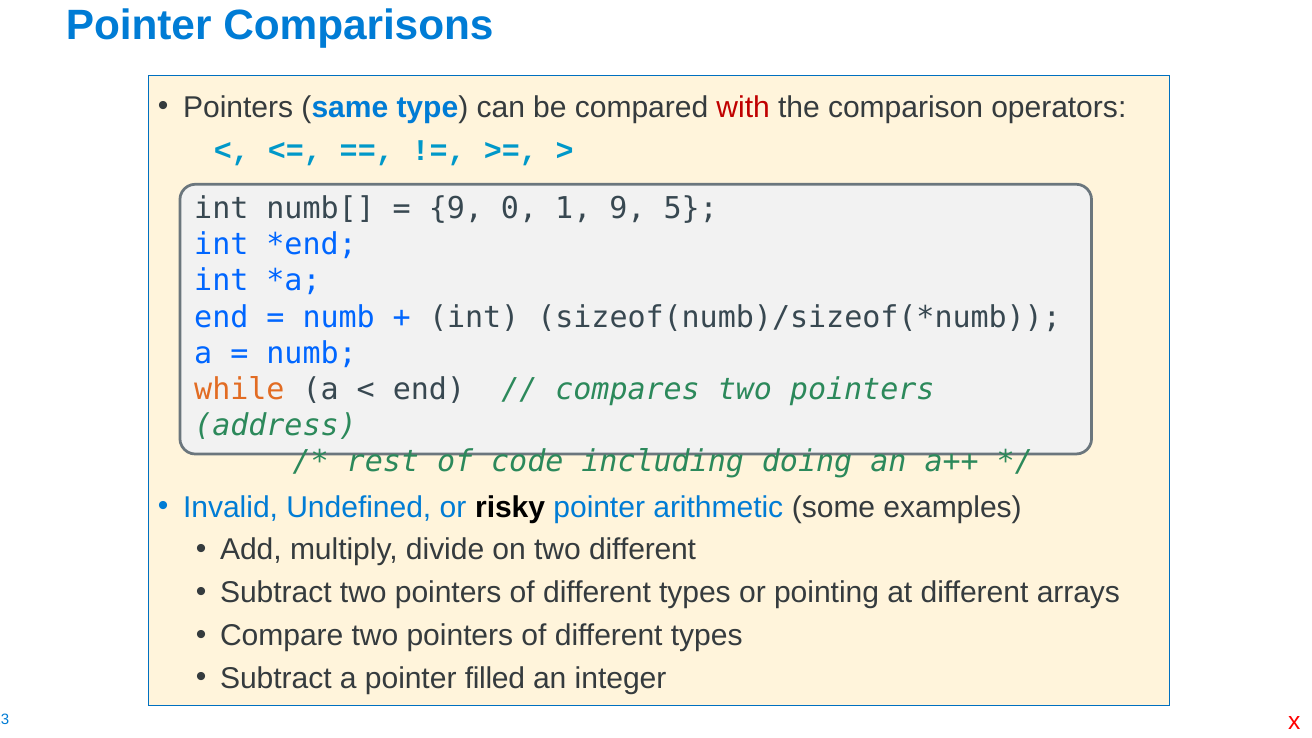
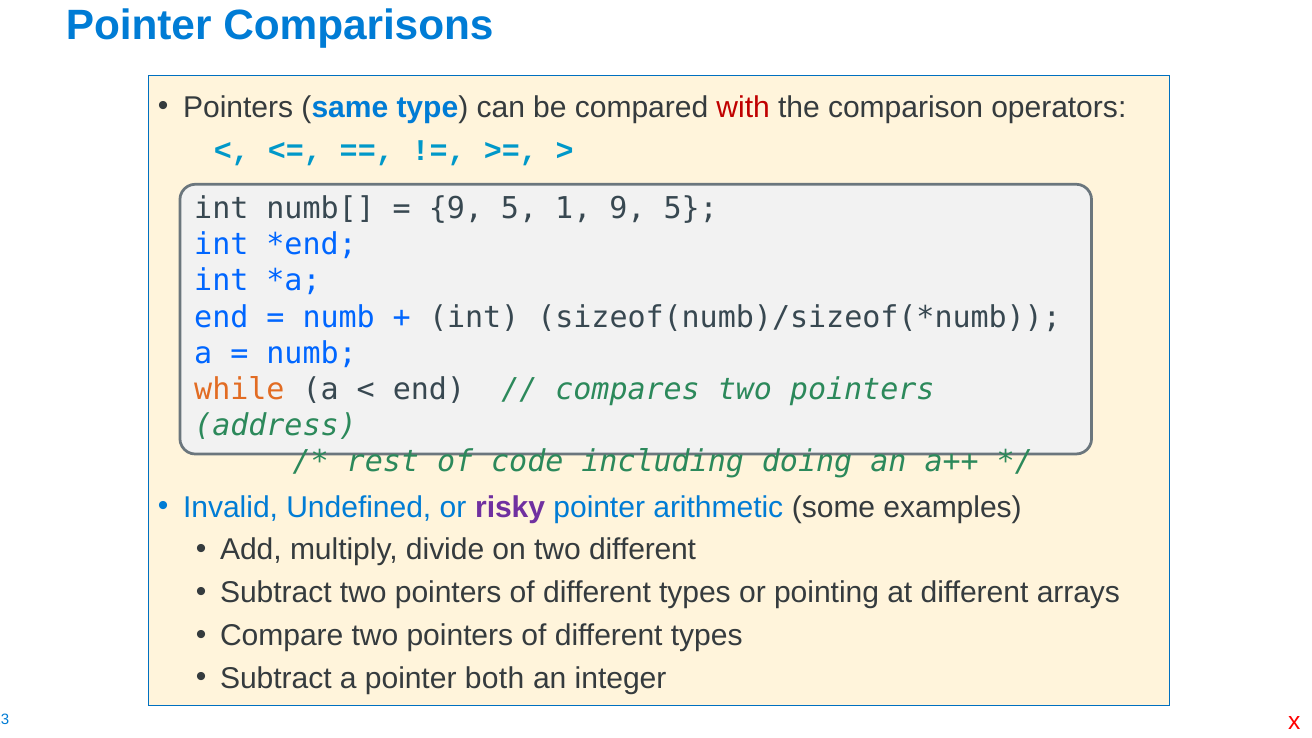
0 at (519, 209): 0 -> 5
risky colour: black -> purple
filled: filled -> both
